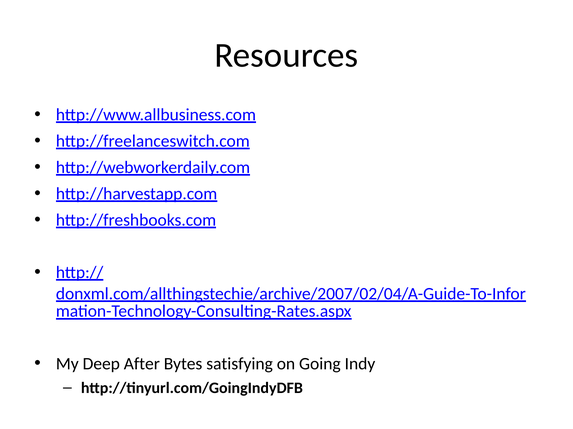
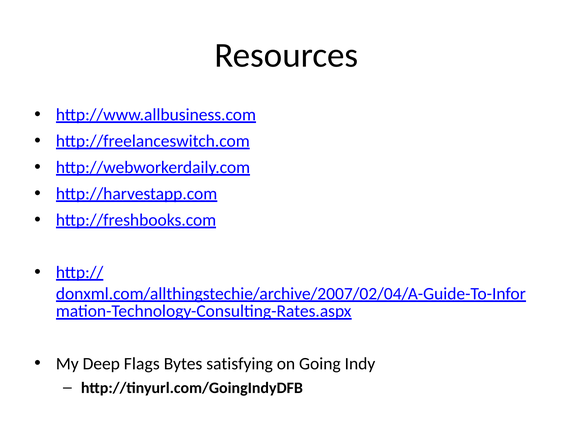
After: After -> Flags
